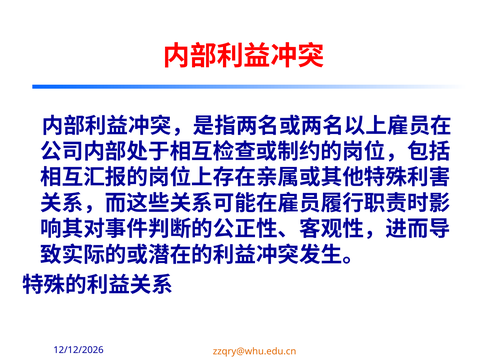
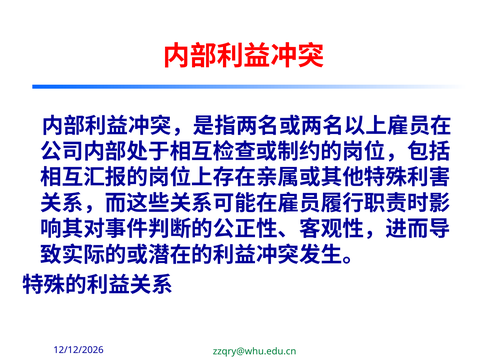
zzqry@whu.edu.cn colour: orange -> green
